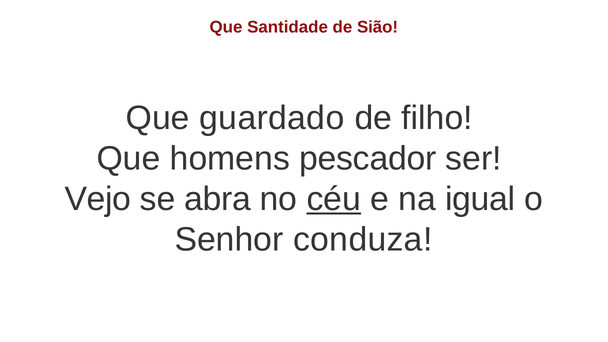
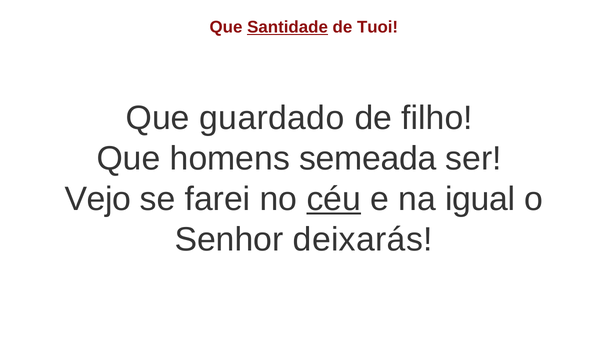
Santidade underline: none -> present
Sião: Sião -> Tuoi
pescador: pescador -> semeada
abra: abra -> farei
conduza: conduza -> deixarás
